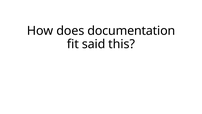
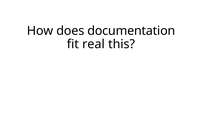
said: said -> real
